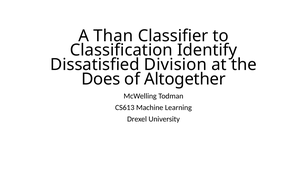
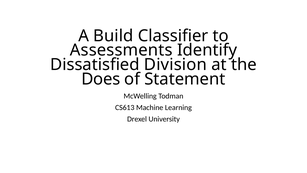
Than: Than -> Build
Classification: Classification -> Assessments
Altogether: Altogether -> Statement
